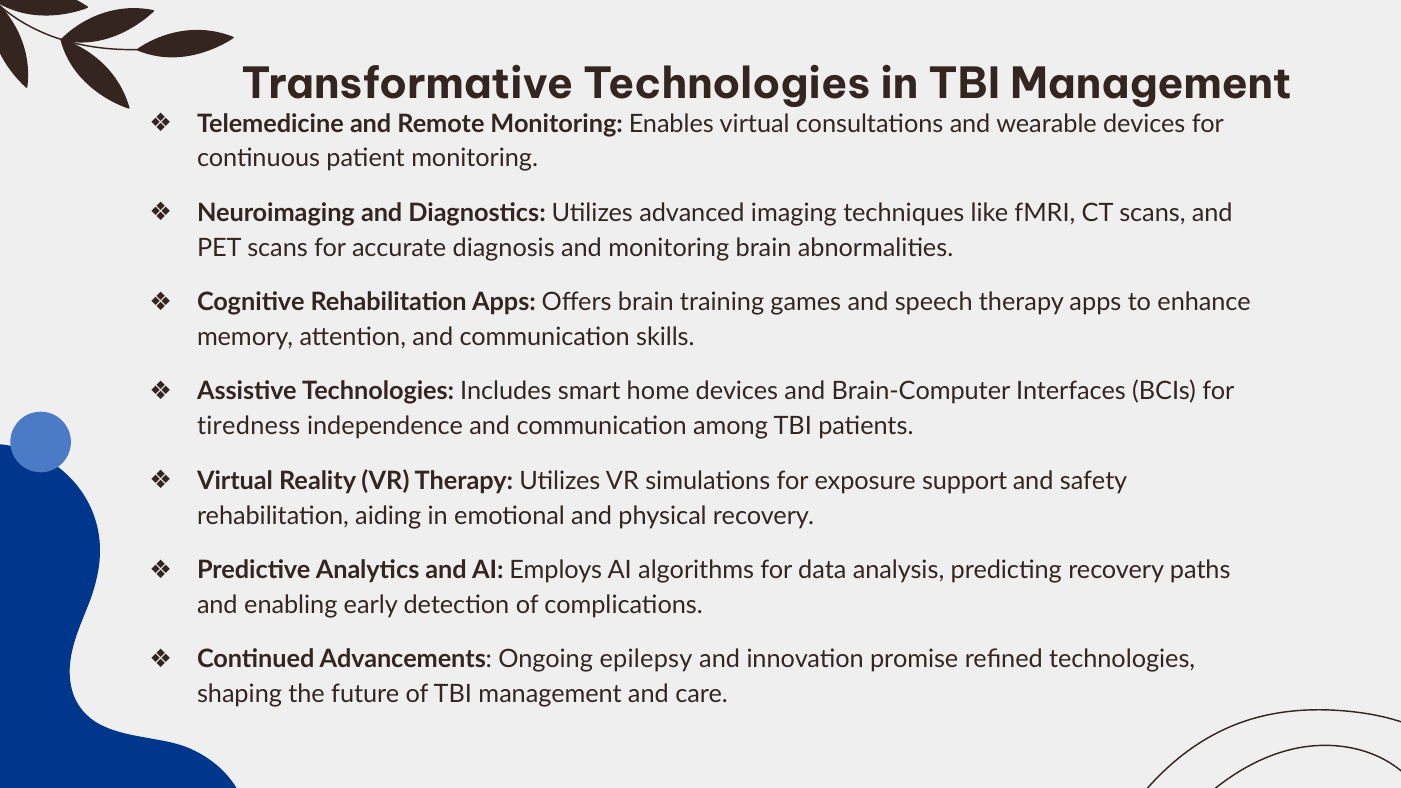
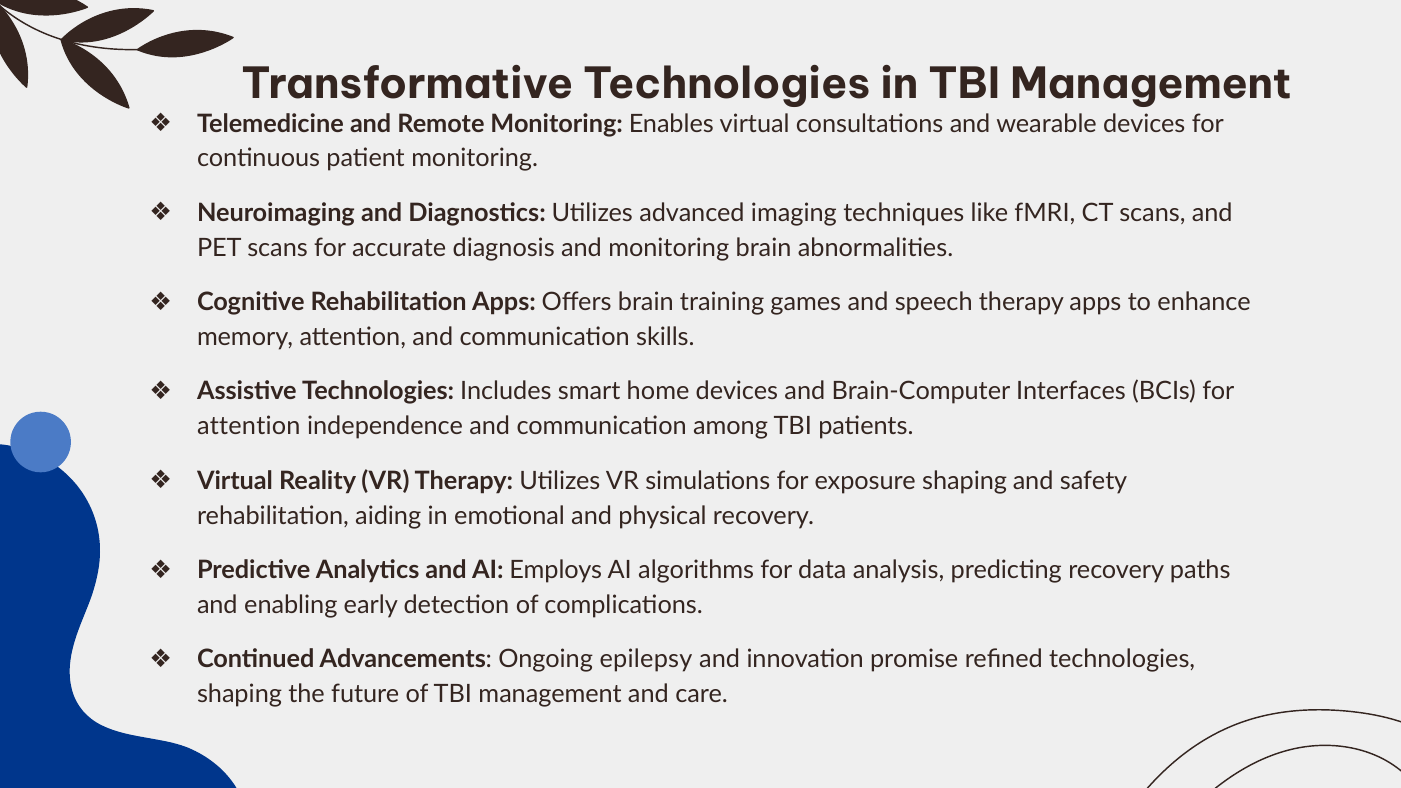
tiredness at (249, 427): tiredness -> attention
exposure support: support -> shaping
